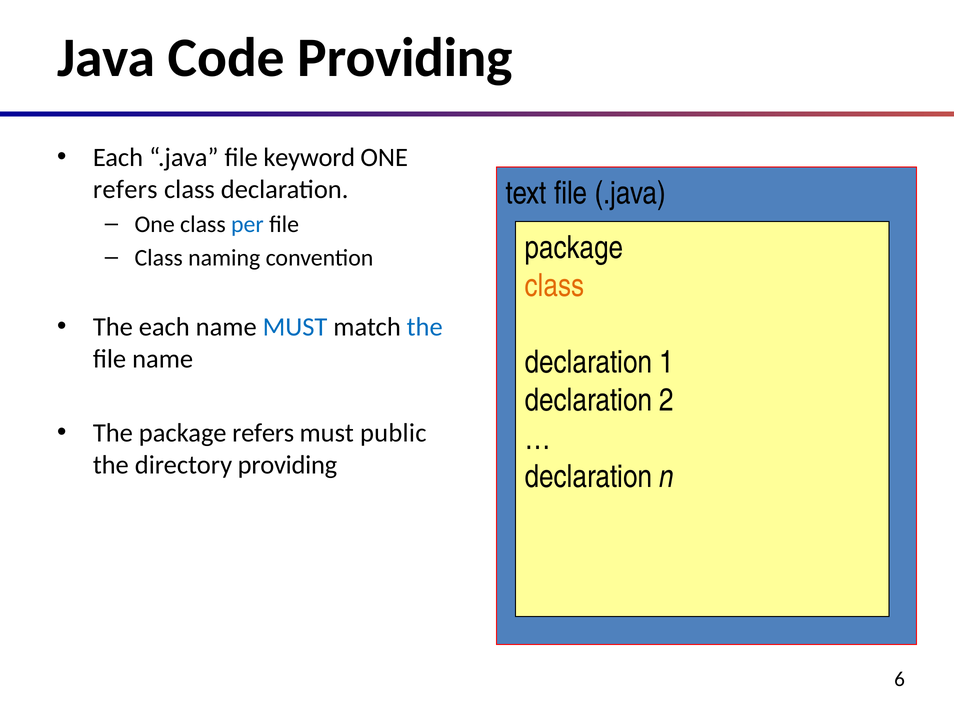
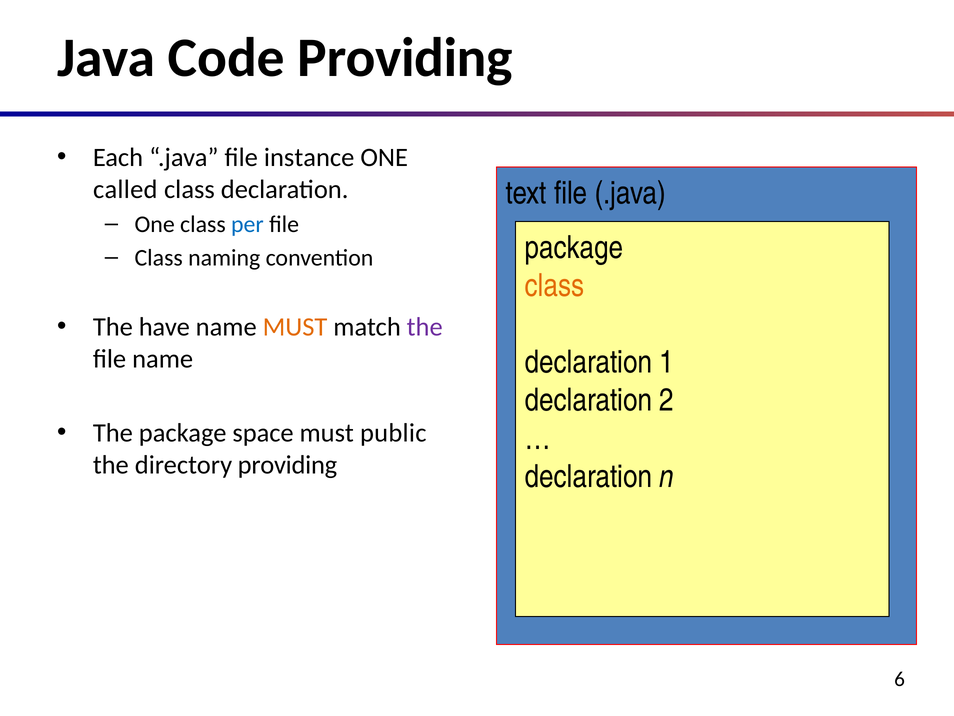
keyword: keyword -> instance
refers at (125, 189): refers -> called
The each: each -> have
MUST at (295, 327) colour: blue -> orange
the at (425, 327) colour: blue -> purple
package refers: refers -> space
